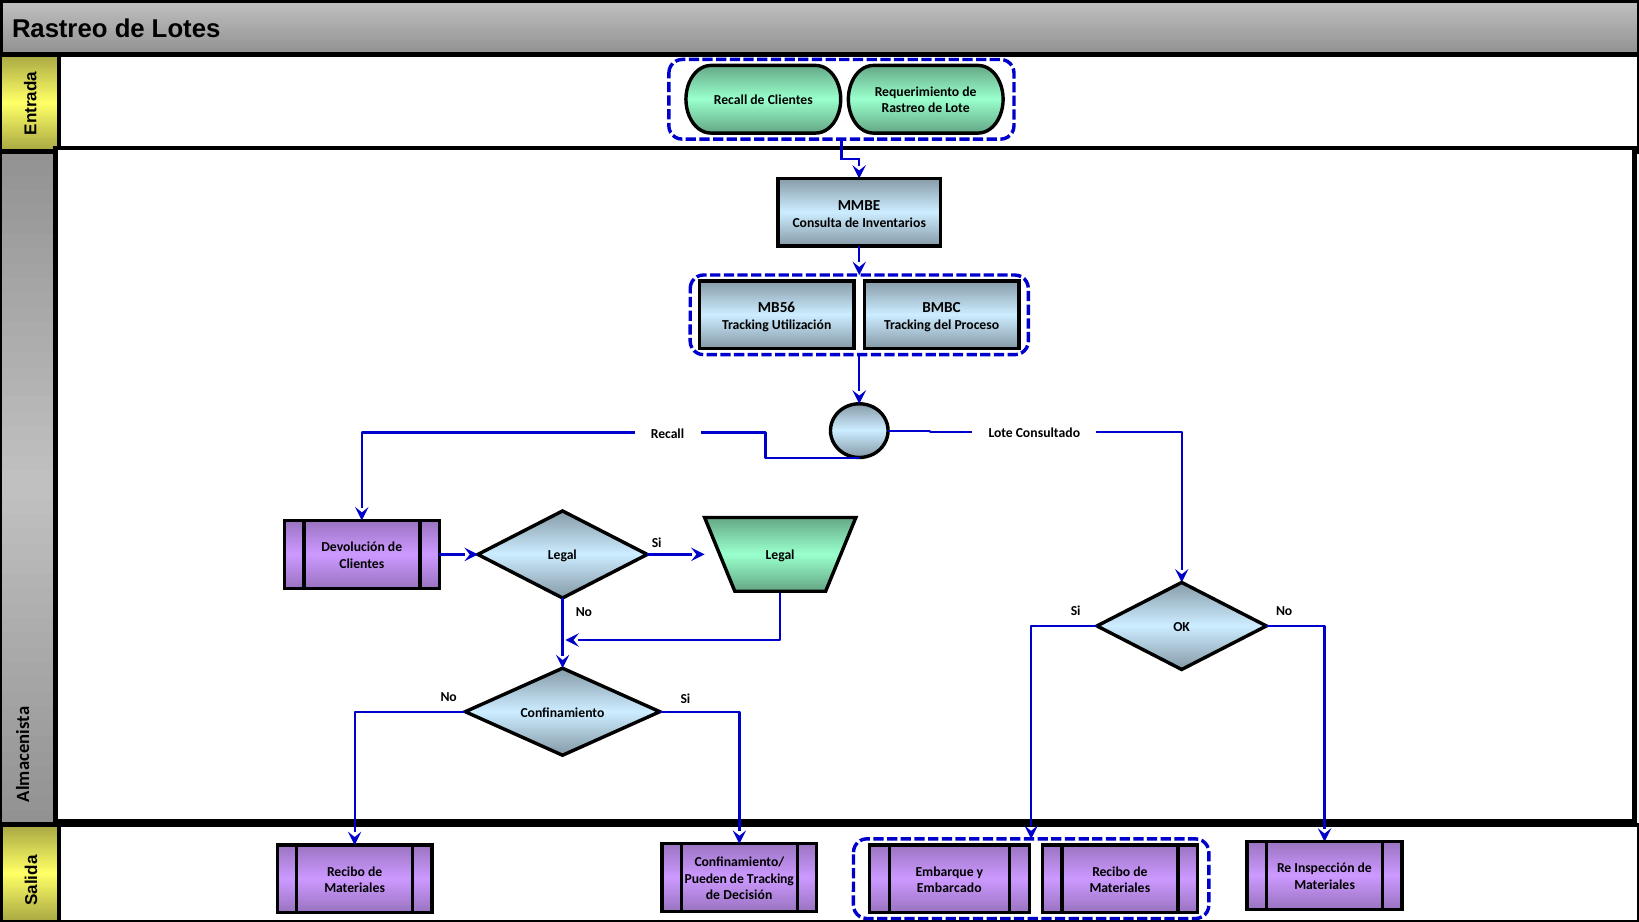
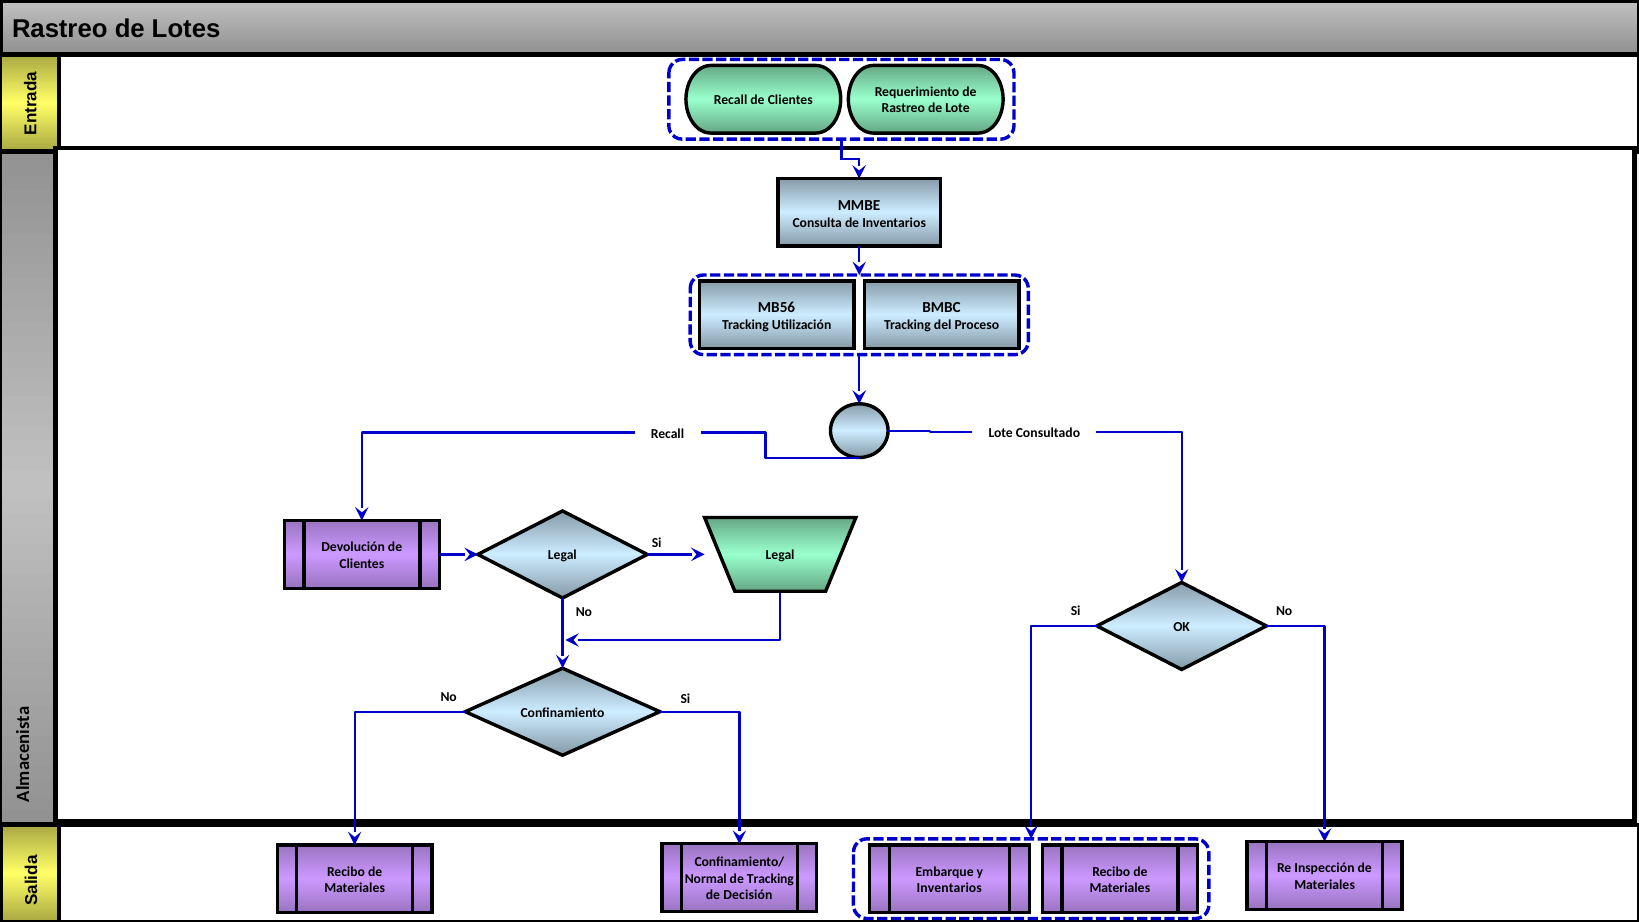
Pueden: Pueden -> Normal
Embarcado at (949, 888): Embarcado -> Inventarios
